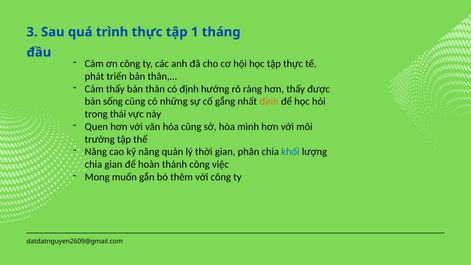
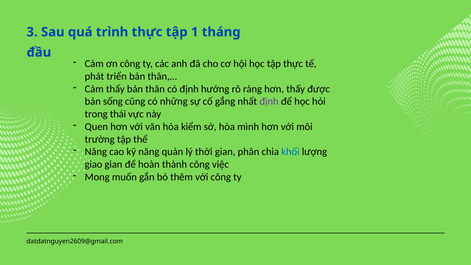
định at (269, 102) colour: orange -> purple
hóa cũng: cũng -> kiểm
chia at (93, 164): chia -> giao
